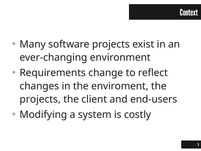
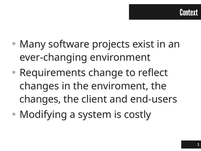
projects at (40, 99): projects -> changes
